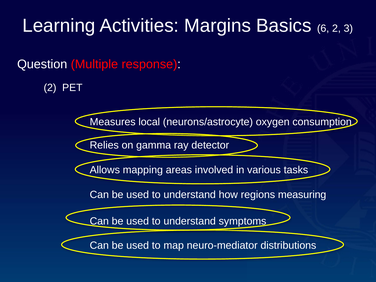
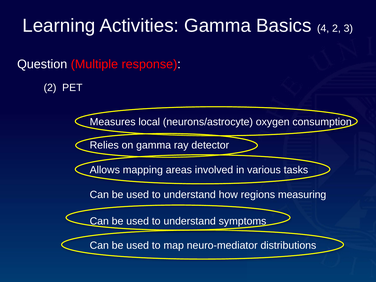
Activities Margins: Margins -> Gamma
6: 6 -> 4
